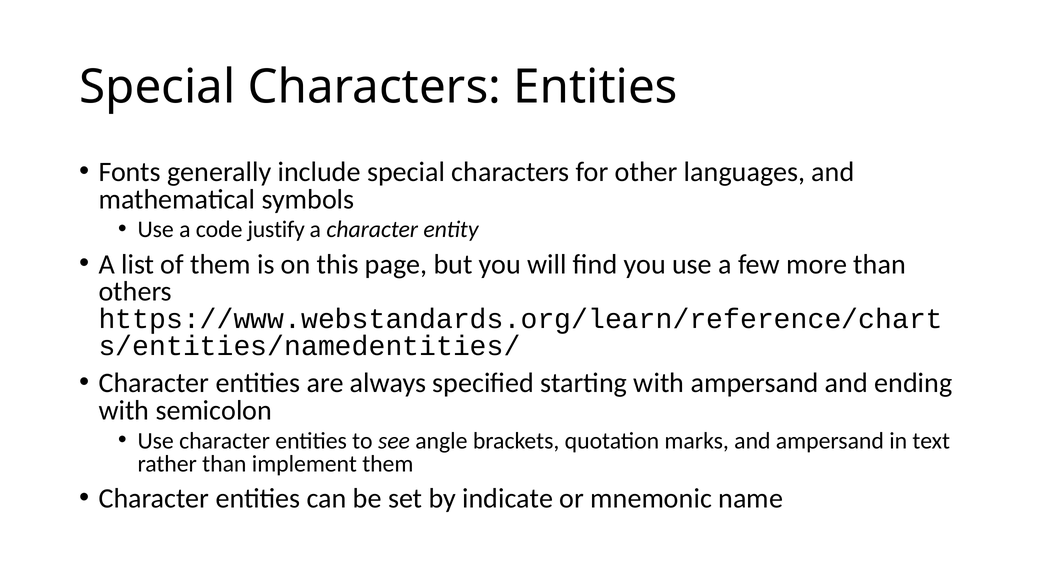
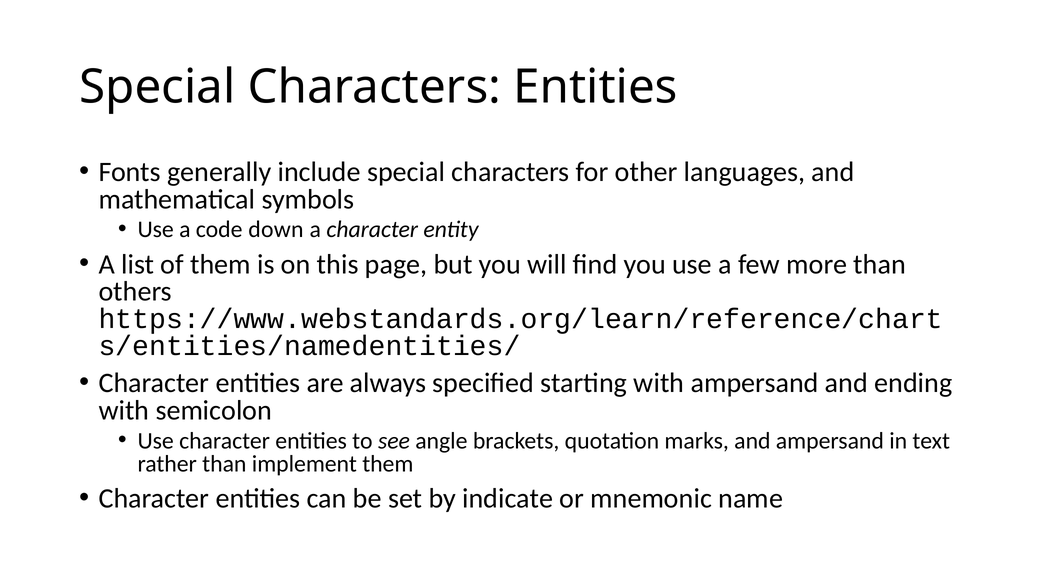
justify: justify -> down
